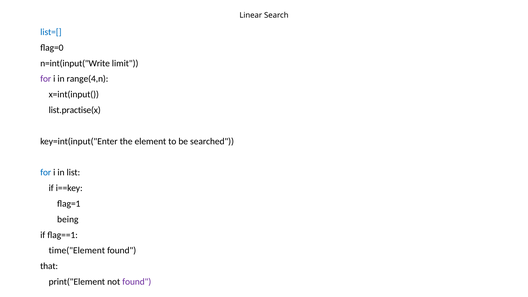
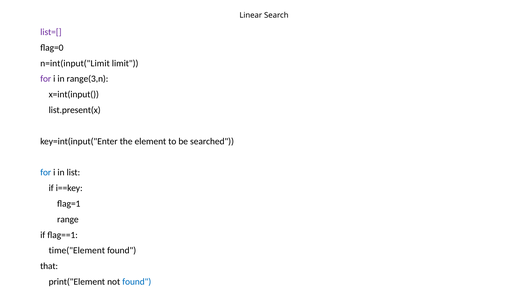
list=[ colour: blue -> purple
n=int(input("Write: n=int(input("Write -> n=int(input("Limit
range(4,n: range(4,n -> range(3,n
list.practise(x: list.practise(x -> list.present(x
being: being -> range
found at (137, 282) colour: purple -> blue
